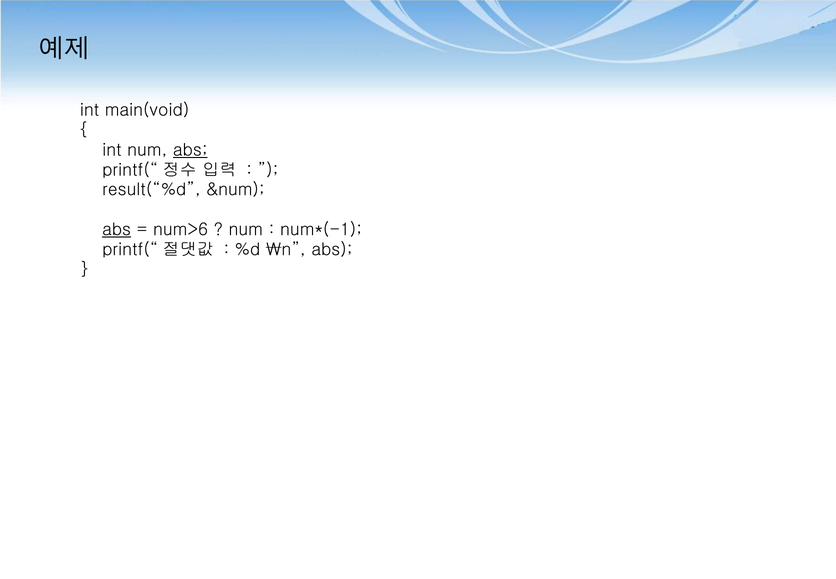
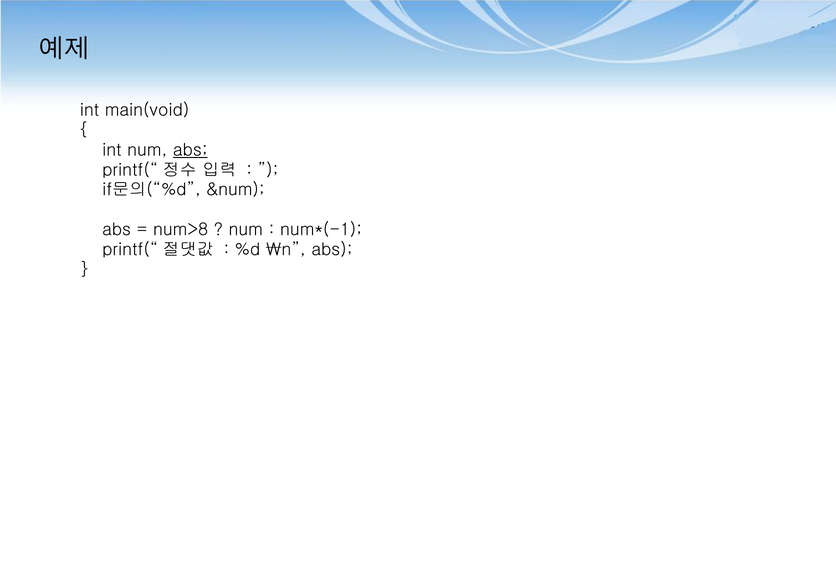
result(“%d: result(“%d -> if문의(“%d
abs at (117, 229) underline: present -> none
num>6: num>6 -> num>8
